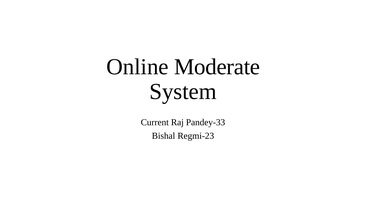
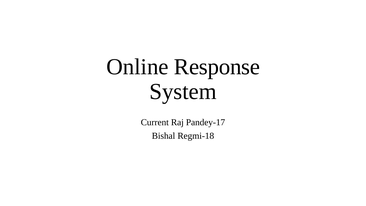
Moderate: Moderate -> Response
Pandey-33: Pandey-33 -> Pandey-17
Regmi-23: Regmi-23 -> Regmi-18
